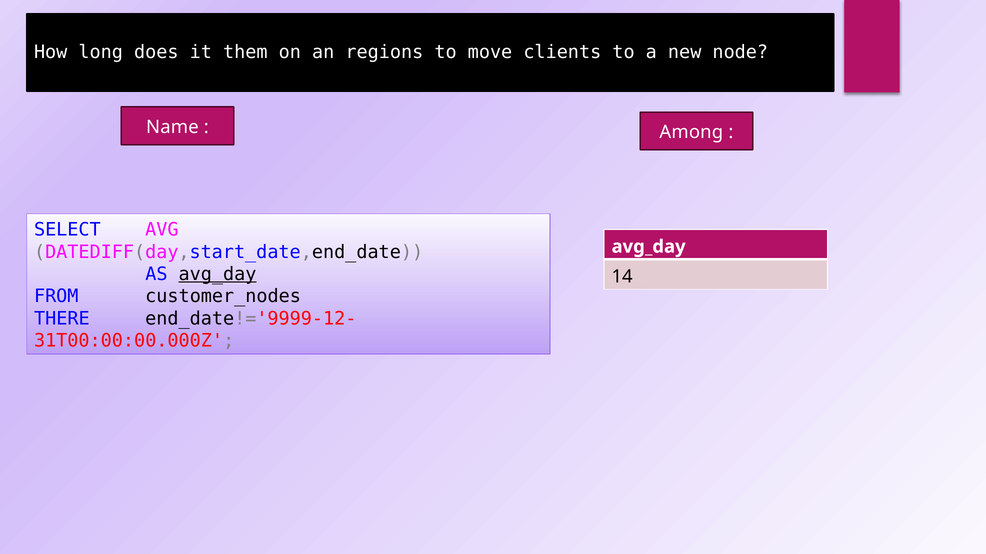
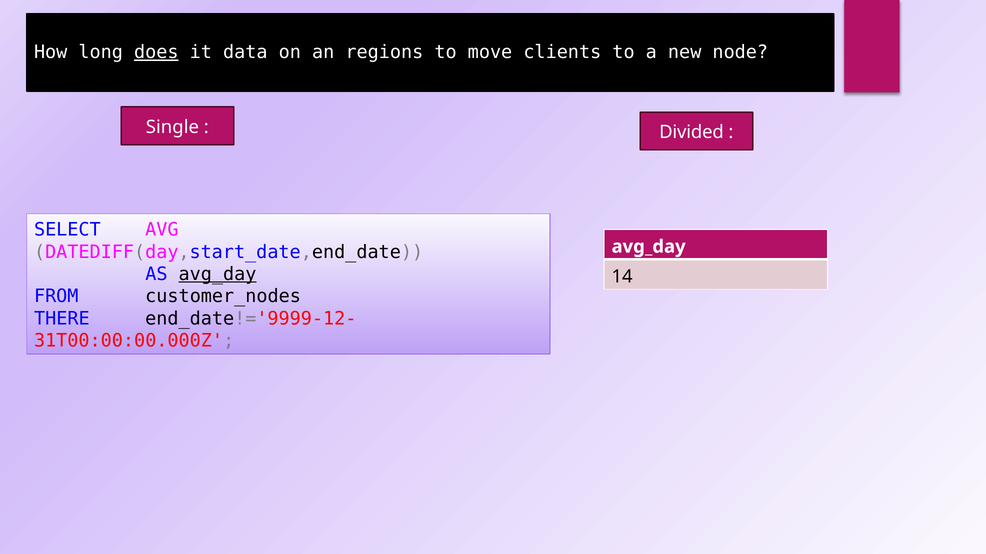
does underline: none -> present
them: them -> data
Name: Name -> Single
Among: Among -> Divided
